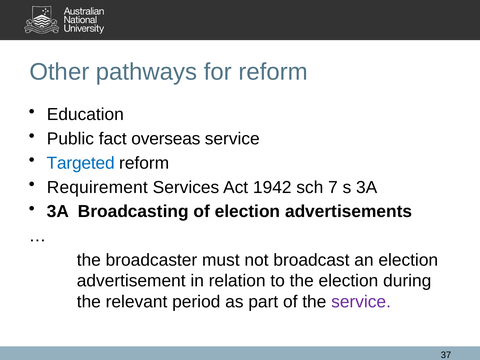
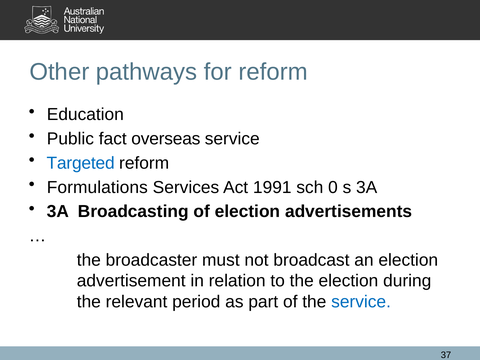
Requirement: Requirement -> Formulations
1942: 1942 -> 1991
7: 7 -> 0
service at (361, 302) colour: purple -> blue
